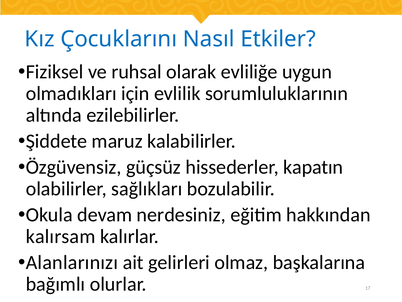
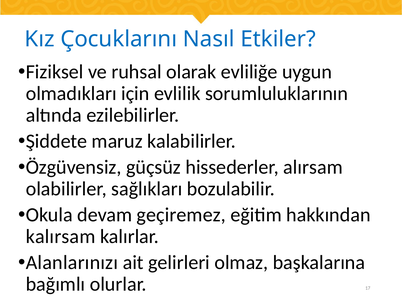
kapatın: kapatın -> alırsam
nerdesiniz: nerdesiniz -> geçiremez
